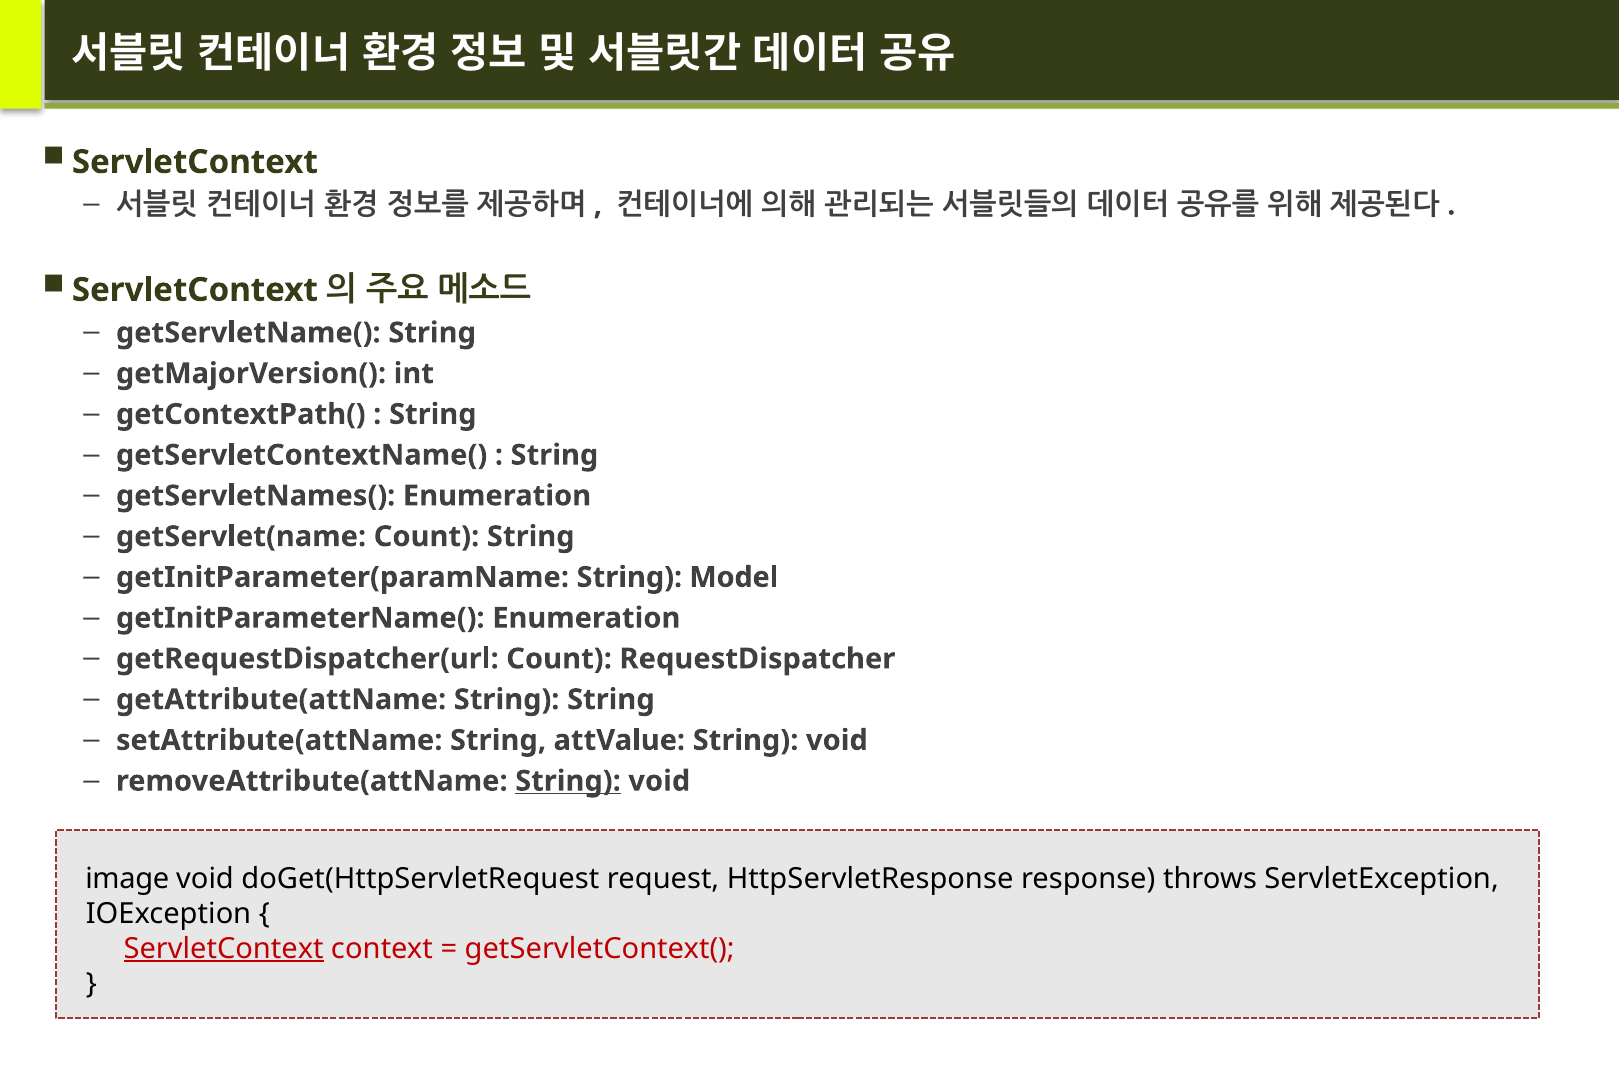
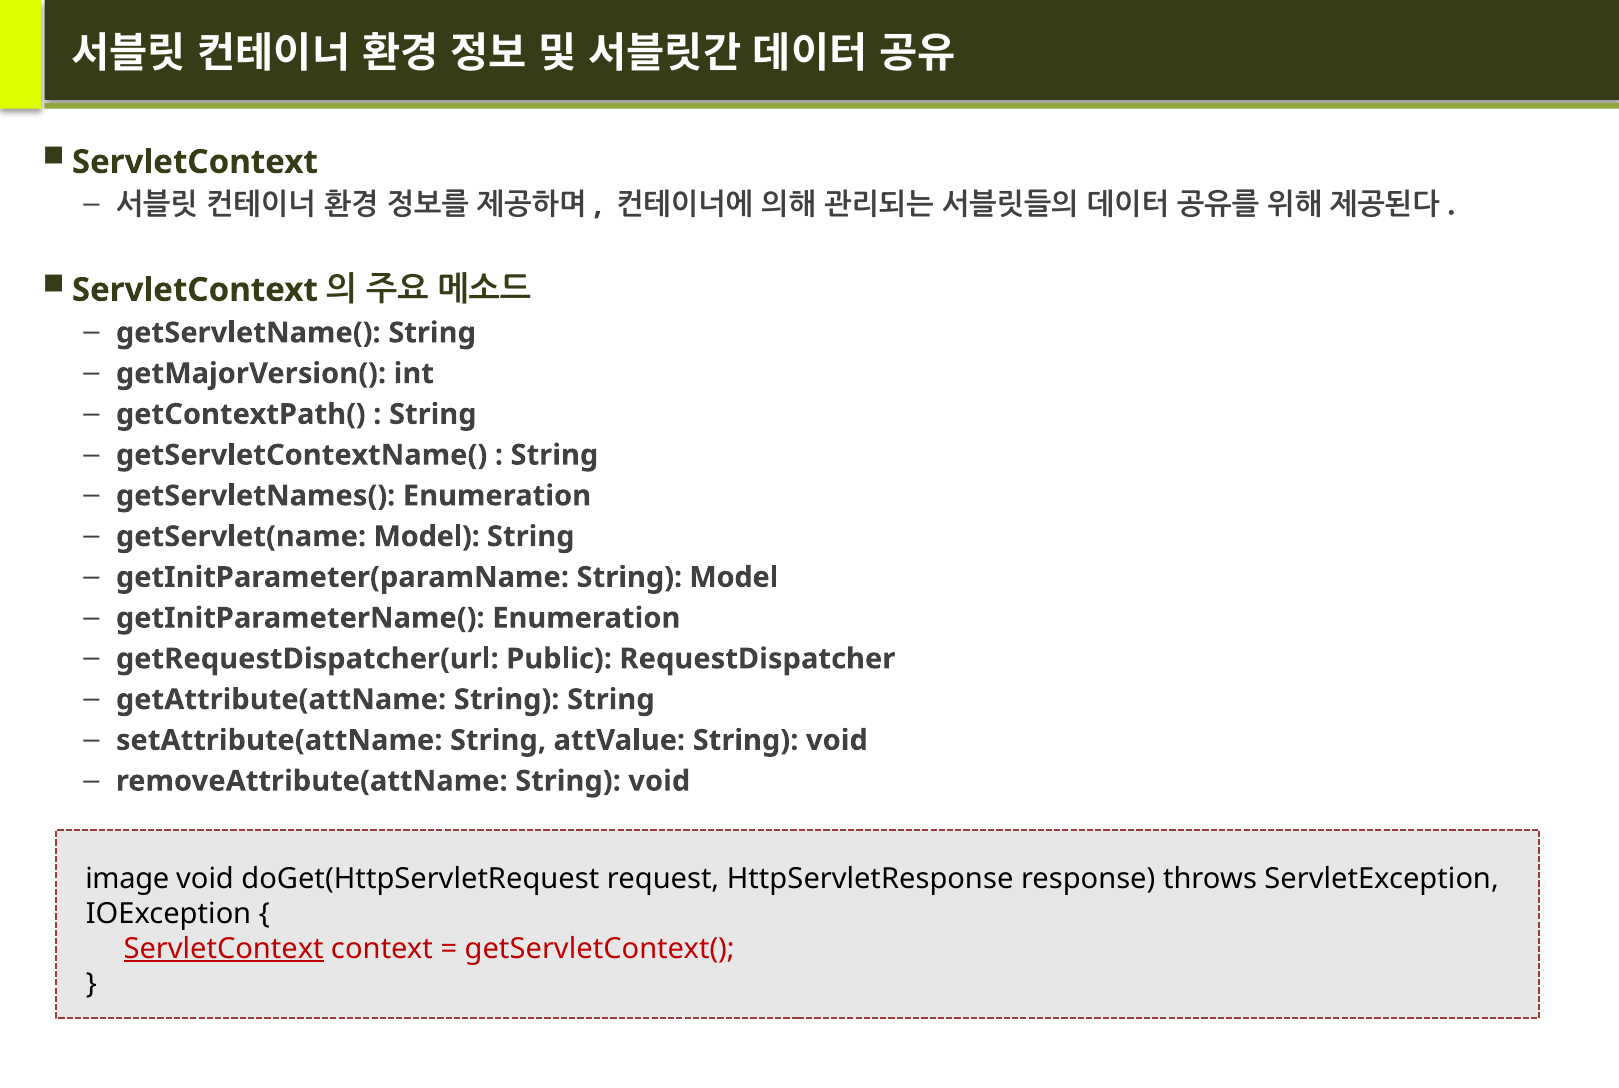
getServlet(name Count: Count -> Model
getRequestDispatcher(url Count: Count -> Public
String at (568, 782) underline: present -> none
